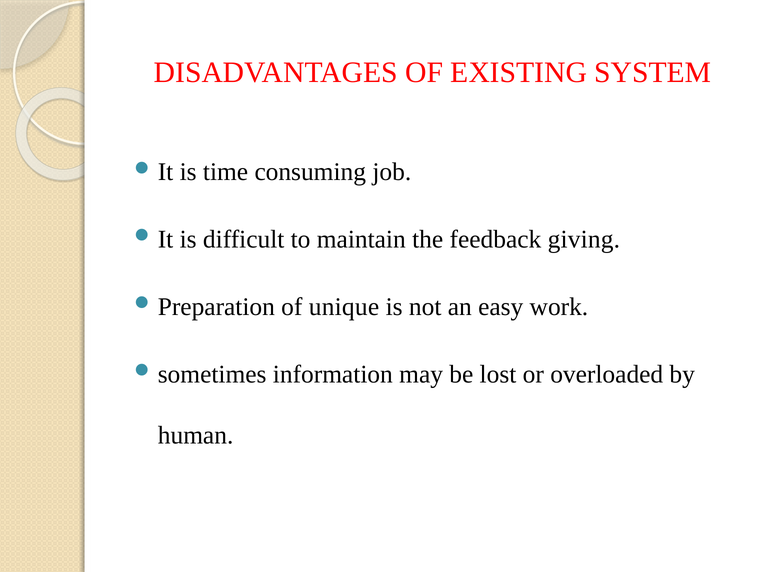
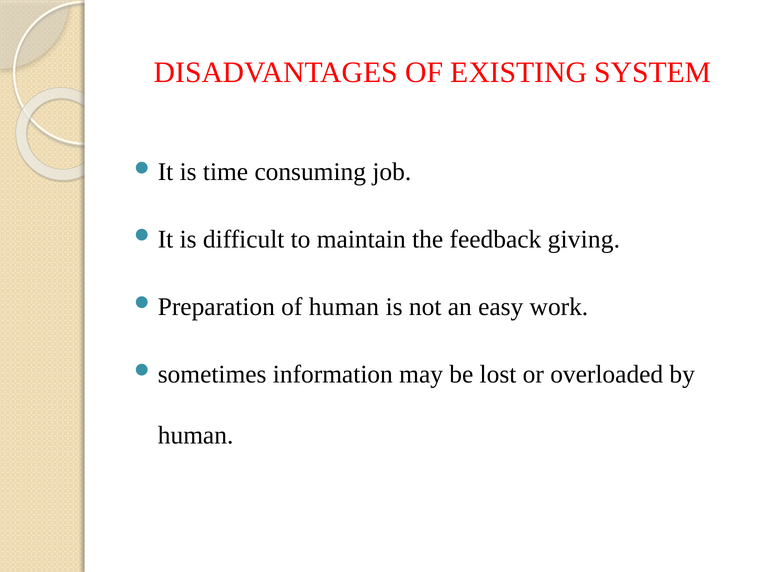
of unique: unique -> human
